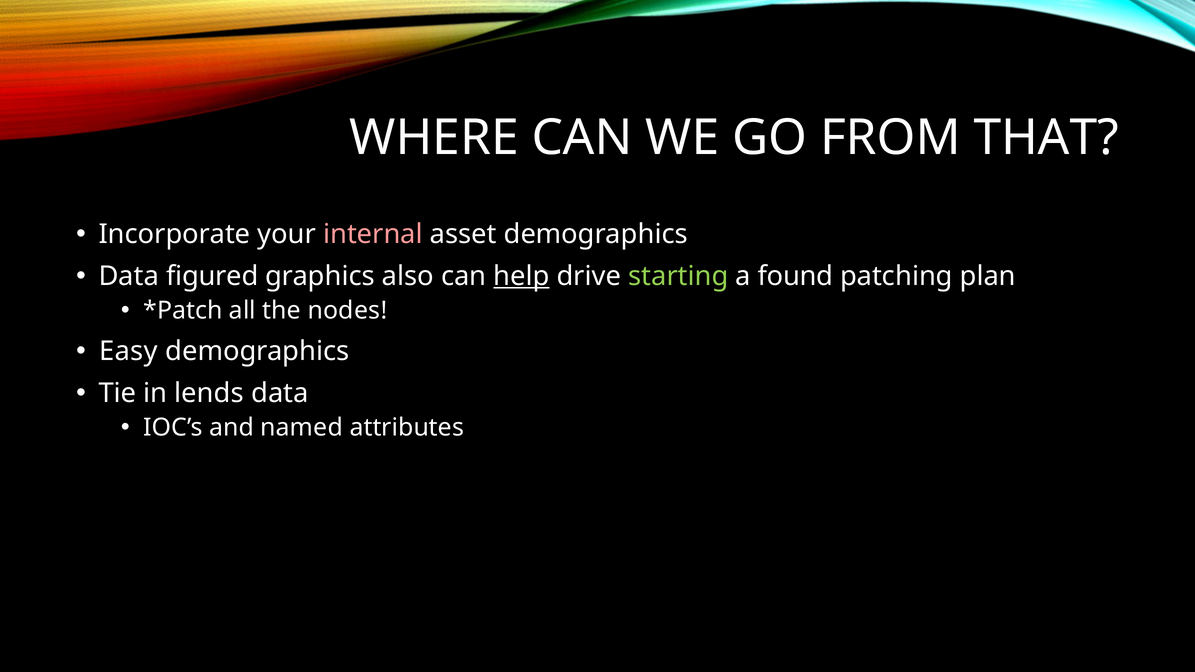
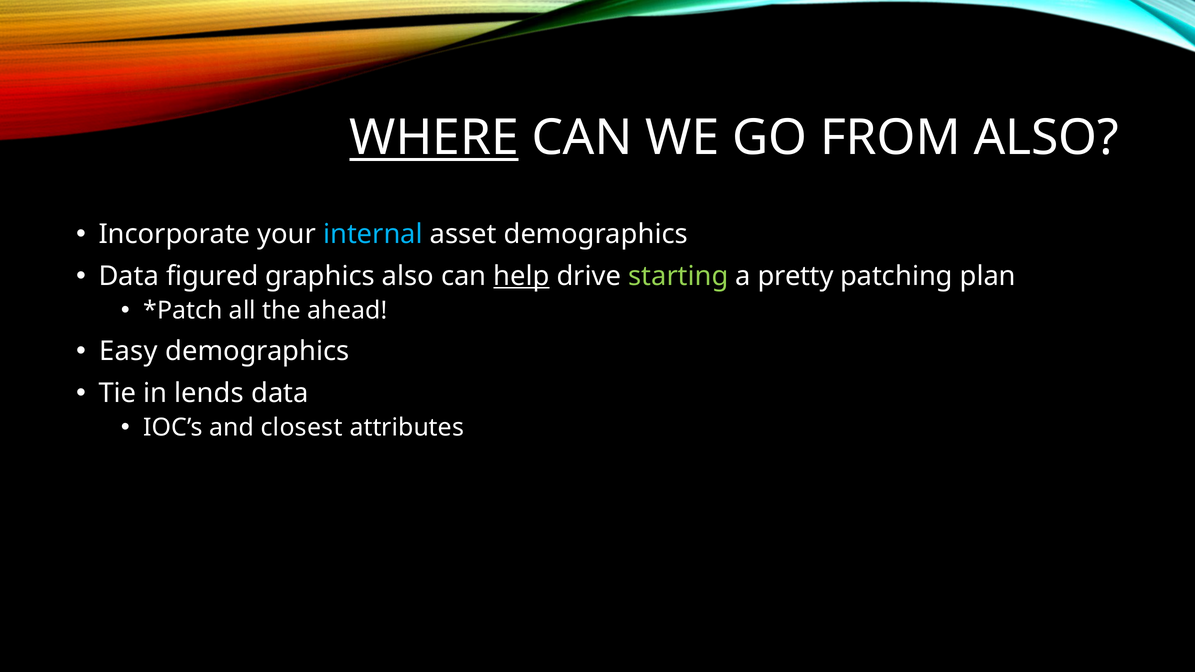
WHERE underline: none -> present
FROM THAT: THAT -> ALSO
internal colour: pink -> light blue
found: found -> pretty
nodes: nodes -> ahead
named: named -> closest
